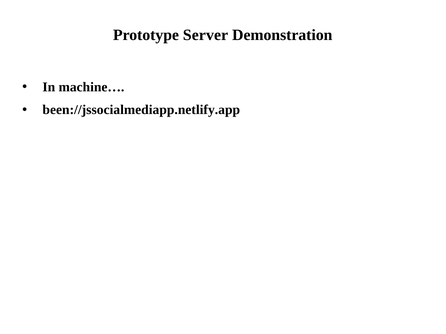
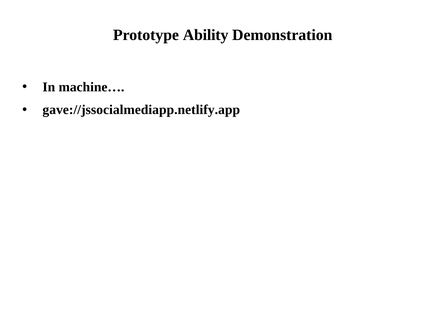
Server: Server -> Ability
been://jssocialmediapp.netlify.app: been://jssocialmediapp.netlify.app -> gave://jssocialmediapp.netlify.app
